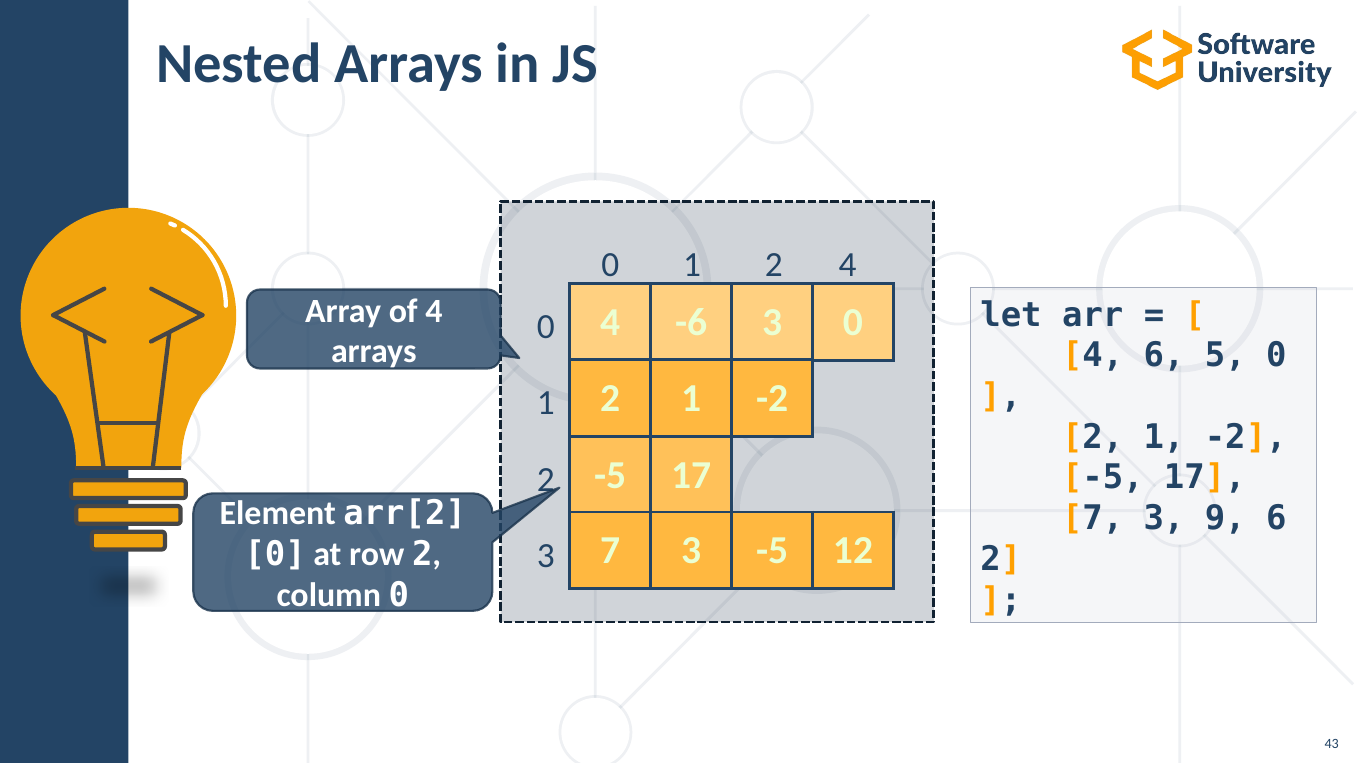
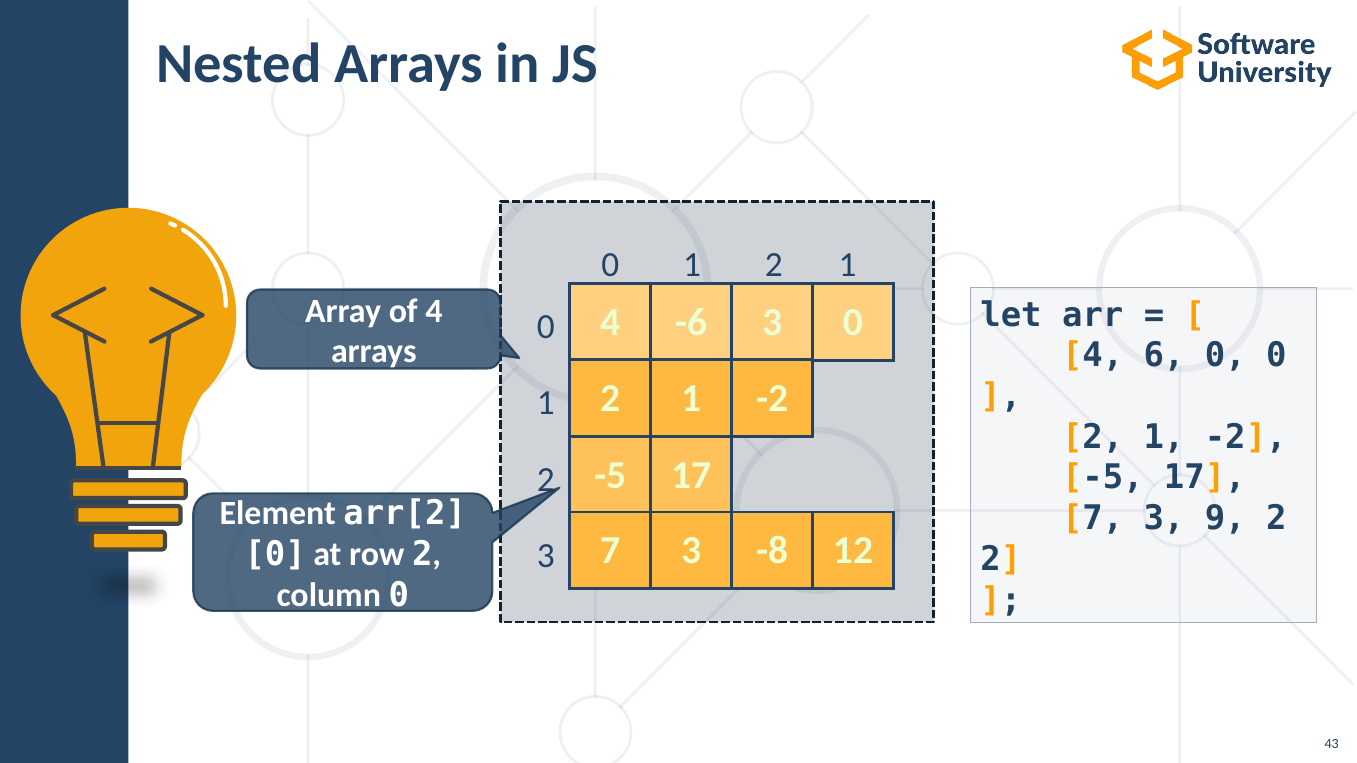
1 2 4: 4 -> 1
6 5: 5 -> 0
9 6: 6 -> 2
3 -5: -5 -> -8
